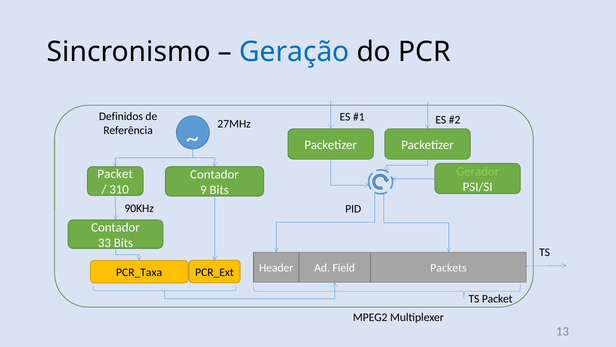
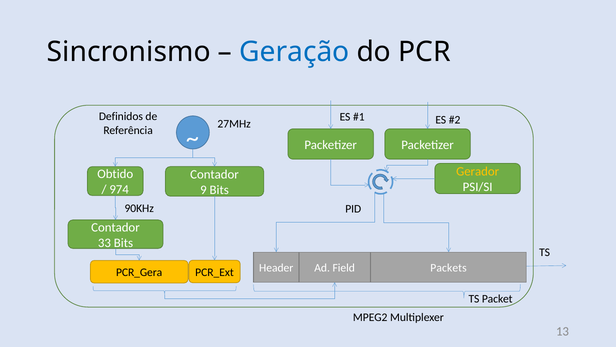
Gerador colour: light green -> yellow
Packet at (115, 174): Packet -> Obtido
310: 310 -> 974
PCR_Taxa: PCR_Taxa -> PCR_Gera
